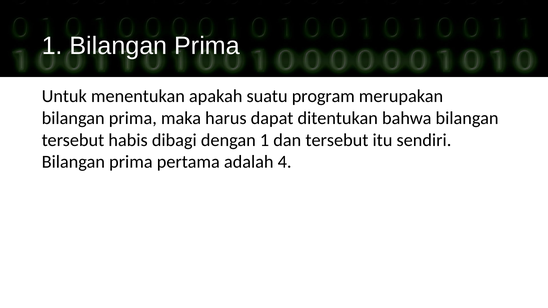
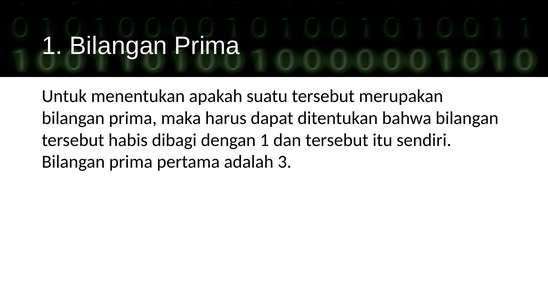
suatu program: program -> tersebut
4: 4 -> 3
